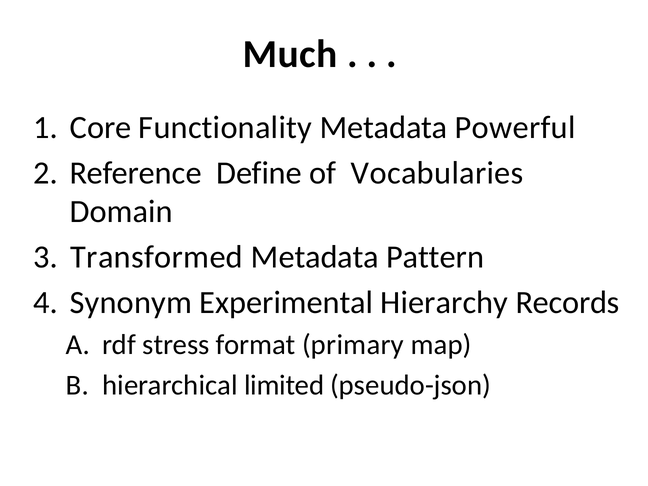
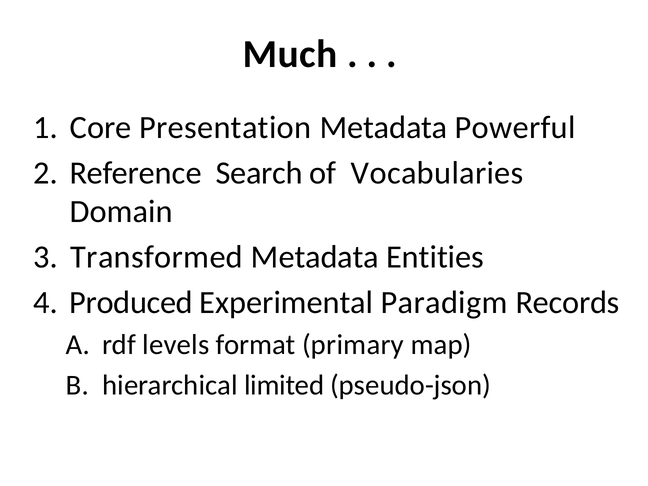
Functionality: Functionality -> Presentation
Define: Define -> Search
Pattern: Pattern -> Entities
Synonym: Synonym -> Produced
Hierarchy: Hierarchy -> Paradigm
stress: stress -> levels
